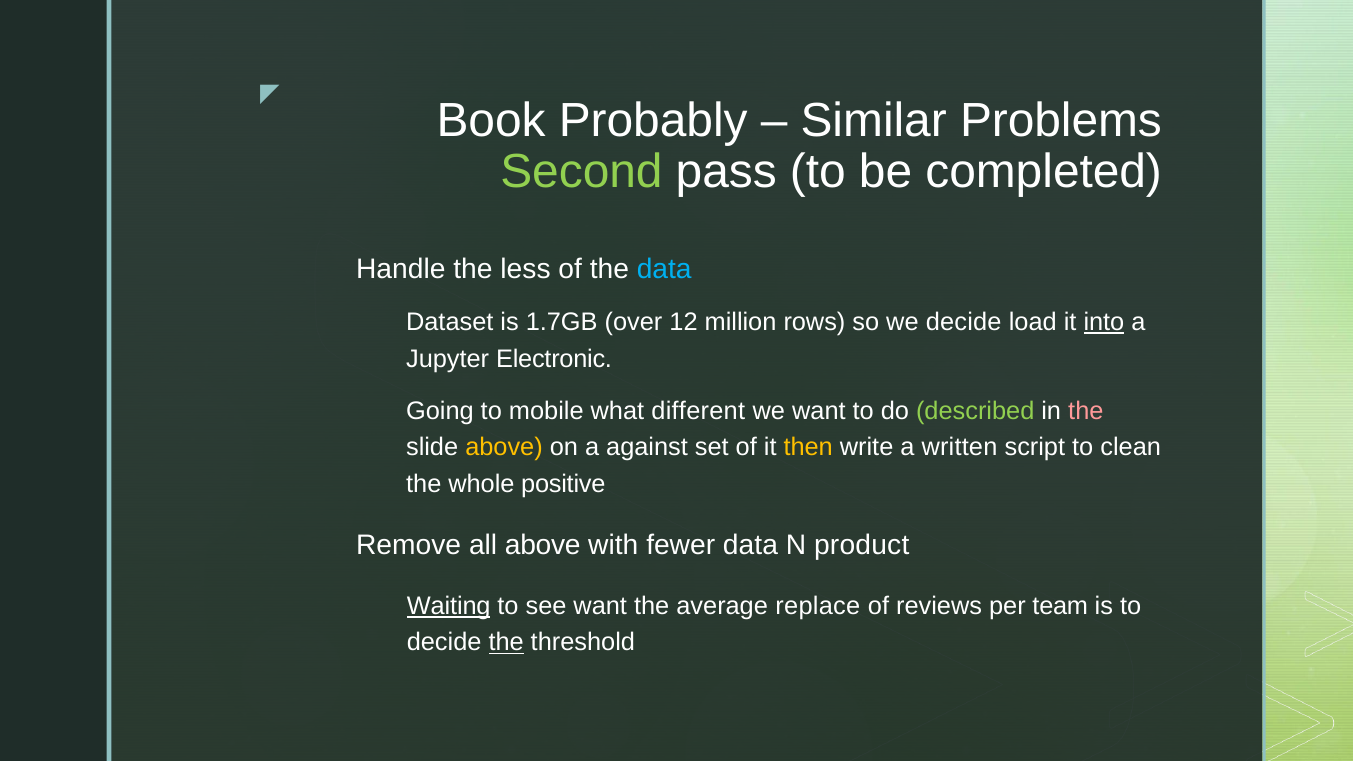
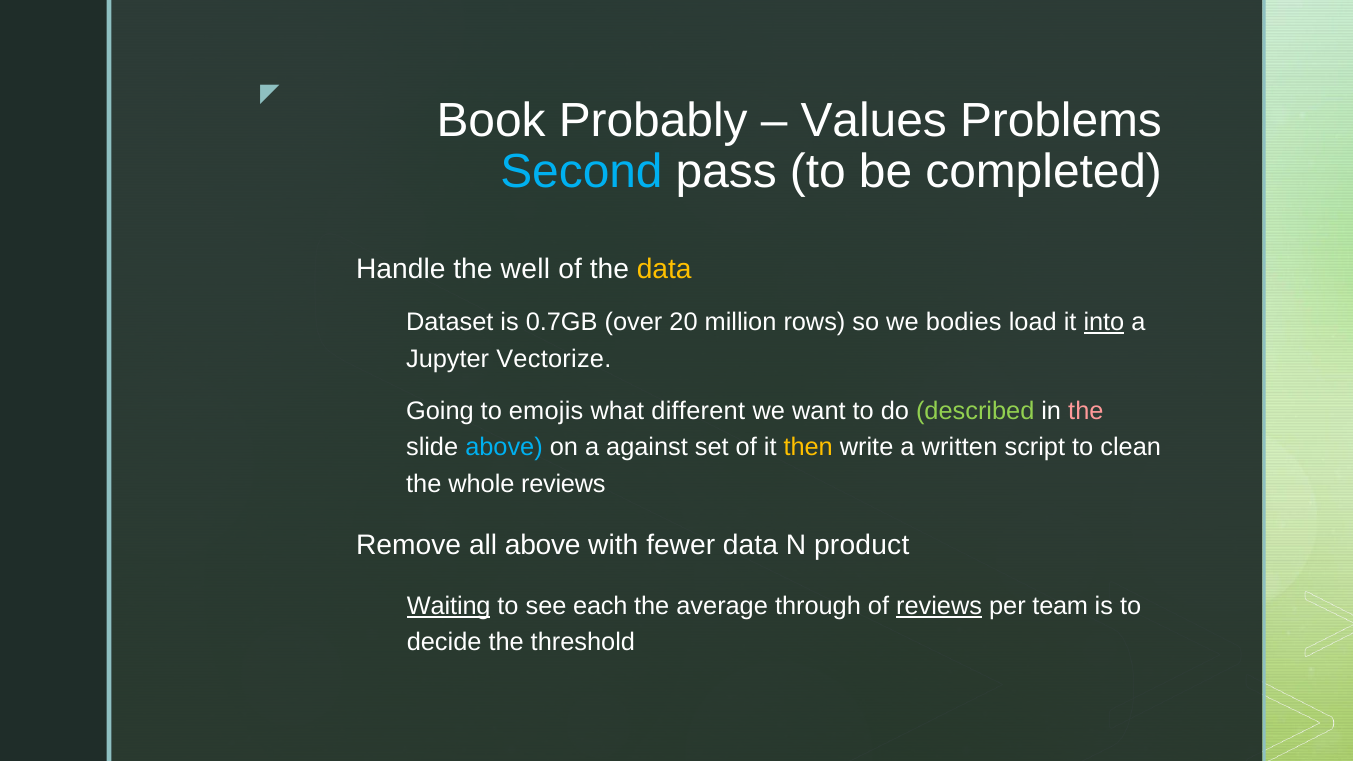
Similar: Similar -> Values
Second colour: light green -> light blue
less: less -> well
data at (664, 269) colour: light blue -> yellow
1.7GB: 1.7GB -> 0.7GB
12: 12 -> 20
we decide: decide -> bodies
Electronic: Electronic -> Vectorize
mobile: mobile -> emojis
above at (504, 447) colour: yellow -> light blue
whole positive: positive -> reviews
see want: want -> each
replace: replace -> through
reviews at (939, 606) underline: none -> present
the at (506, 643) underline: present -> none
